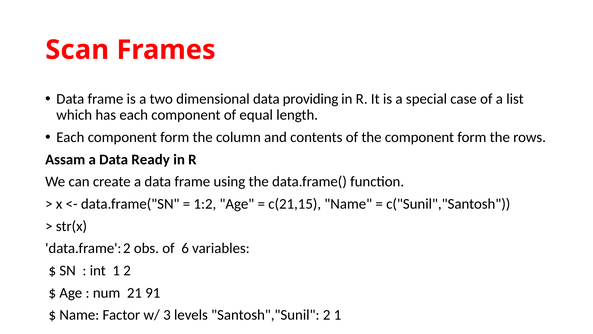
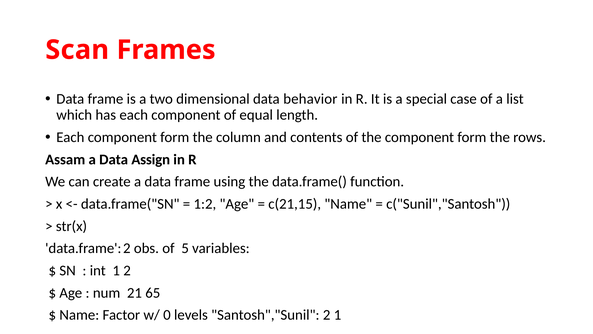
providing: providing -> behavior
Ready: Ready -> Assign
6: 6 -> 5
91: 91 -> 65
3: 3 -> 0
